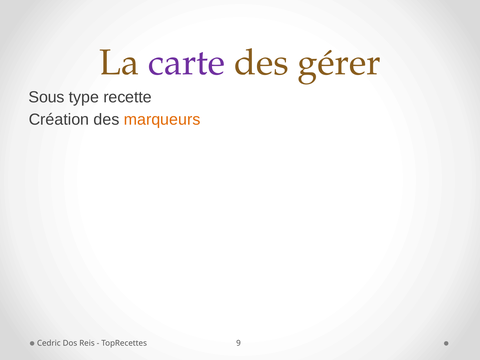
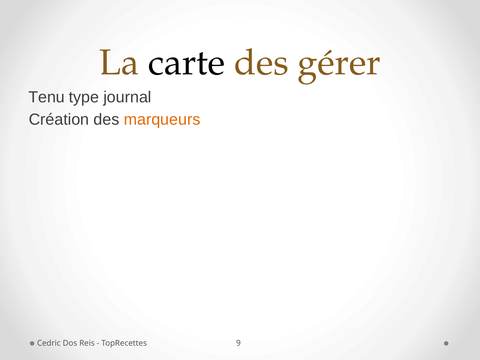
carte colour: purple -> black
Sous: Sous -> Tenu
recette: recette -> journal
